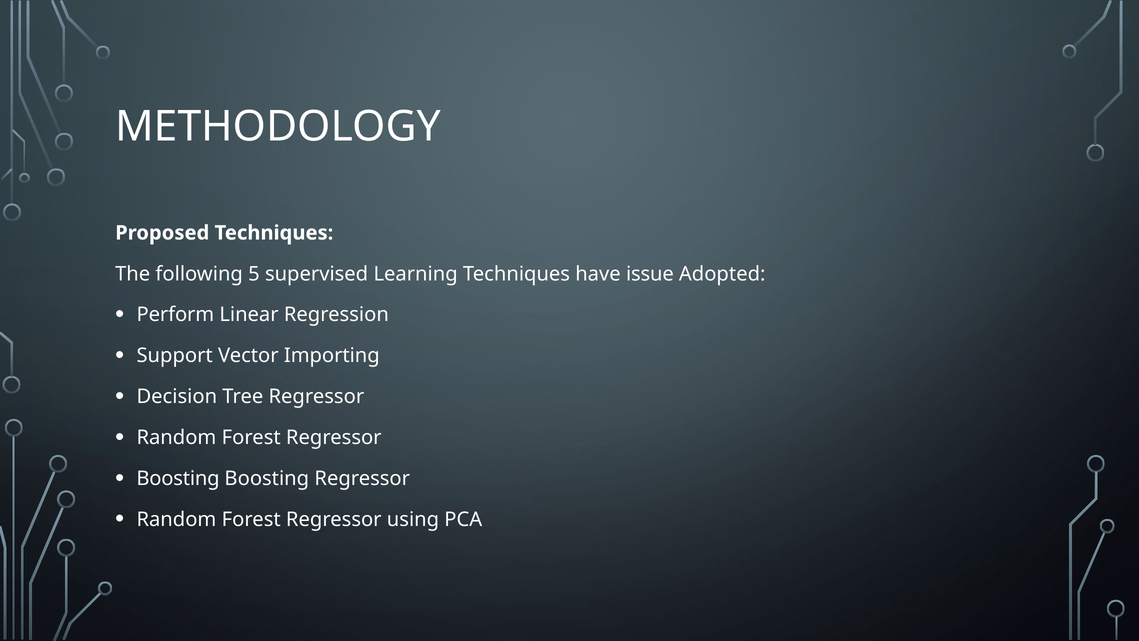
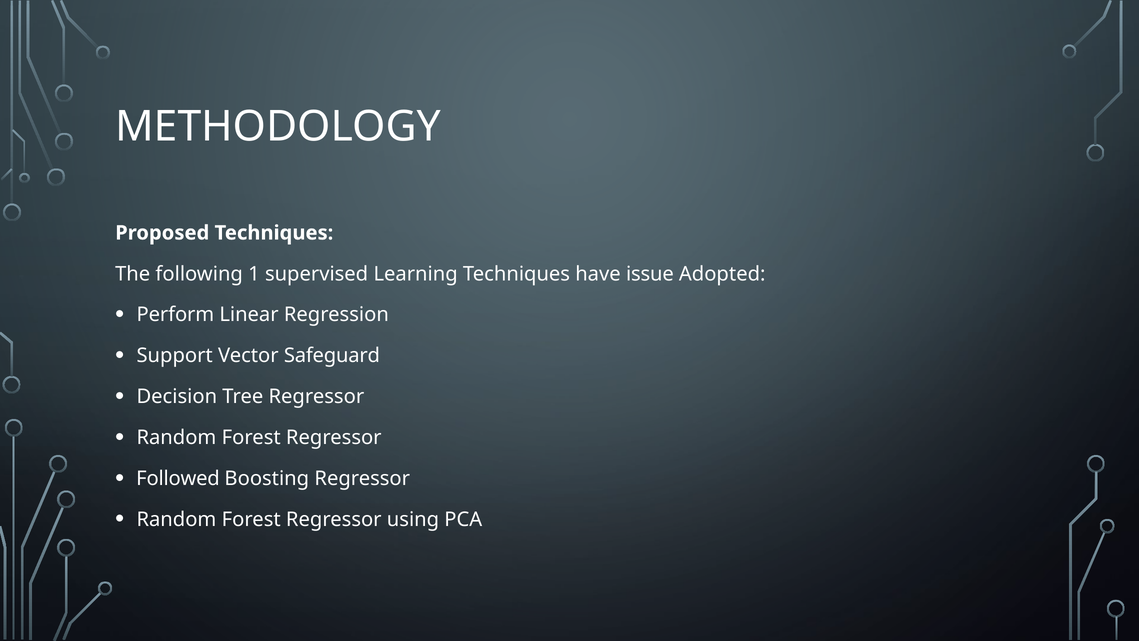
5: 5 -> 1
Importing: Importing -> Safeguard
Boosting at (178, 478): Boosting -> Followed
